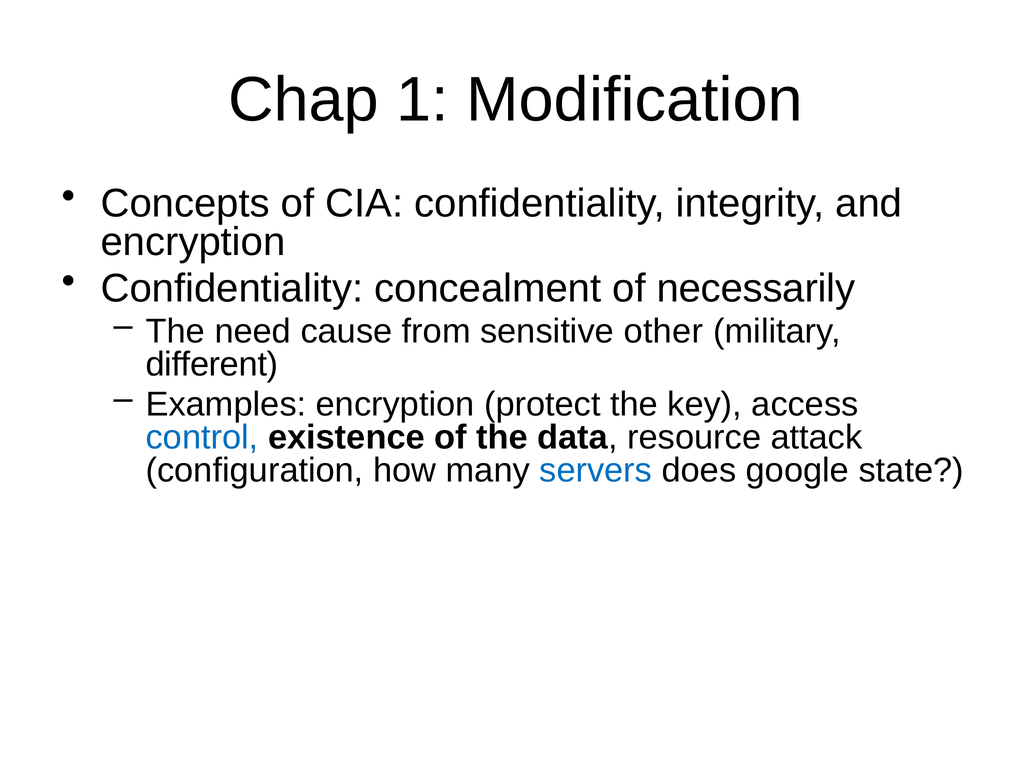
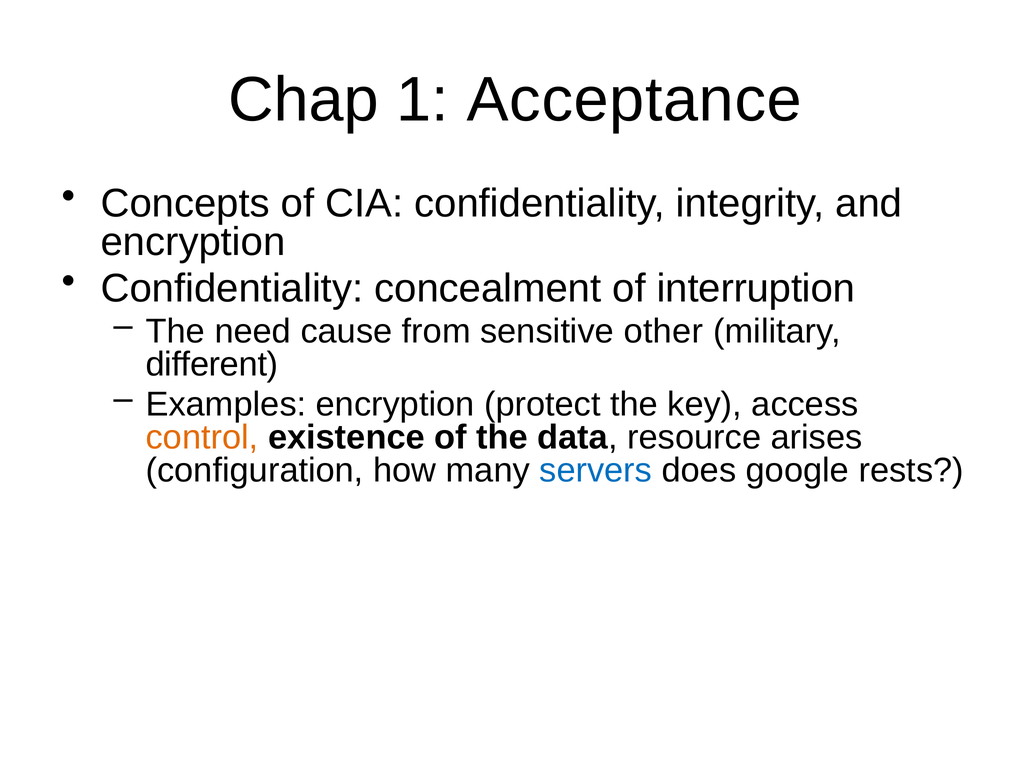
Modification: Modification -> Acceptance
necessarily: necessarily -> interruption
control colour: blue -> orange
attack: attack -> arises
state: state -> rests
